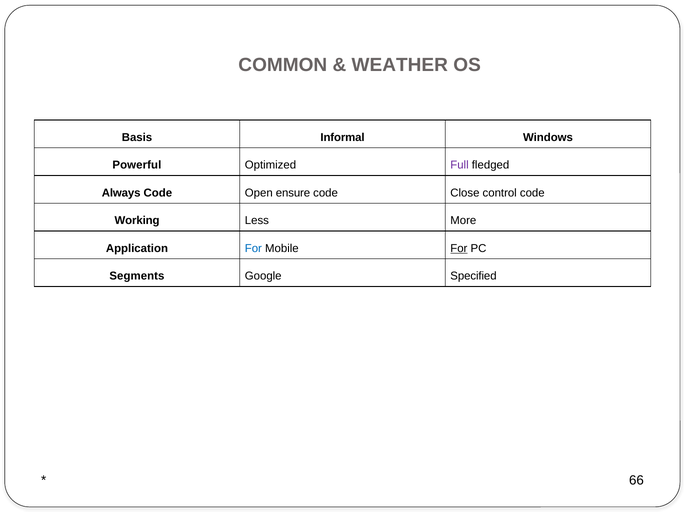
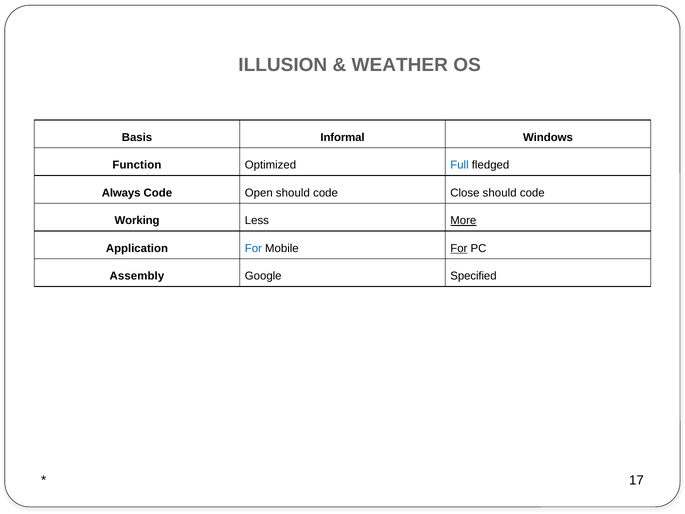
COMMON: COMMON -> ILLUSION
Powerful: Powerful -> Function
Full colour: purple -> blue
Open ensure: ensure -> should
Close control: control -> should
More underline: none -> present
Segments: Segments -> Assembly
66: 66 -> 17
